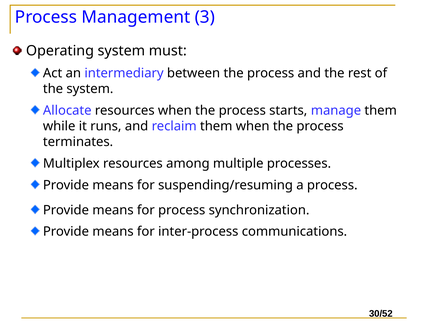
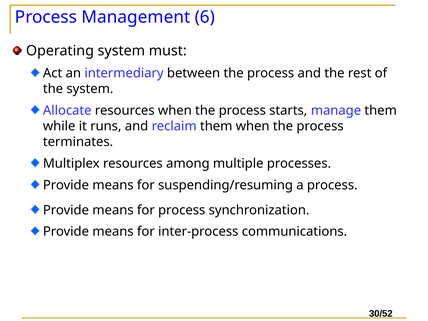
3: 3 -> 6
